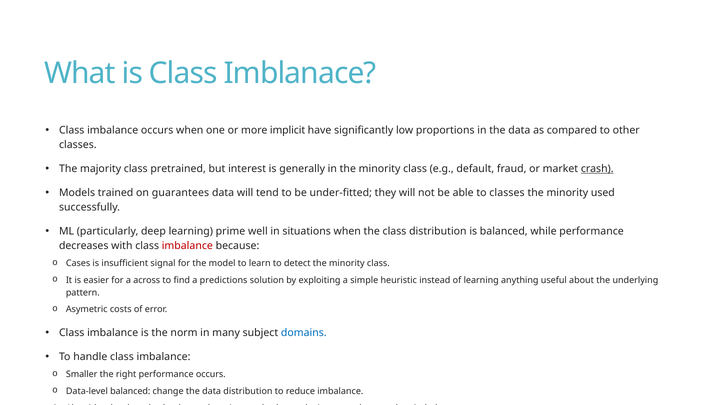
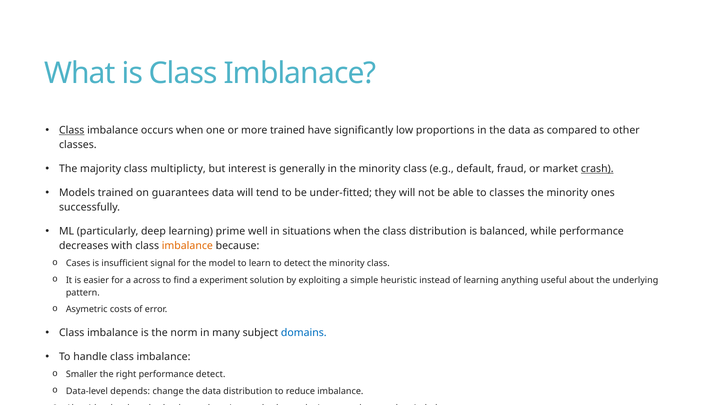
Class at (72, 130) underline: none -> present
more implicit: implicit -> trained
pretrained: pretrained -> multiplicty
used: used -> ones
imbalance at (187, 246) colour: red -> orange
predictions: predictions -> experiment
performance occurs: occurs -> detect
Data-level balanced: balanced -> depends
